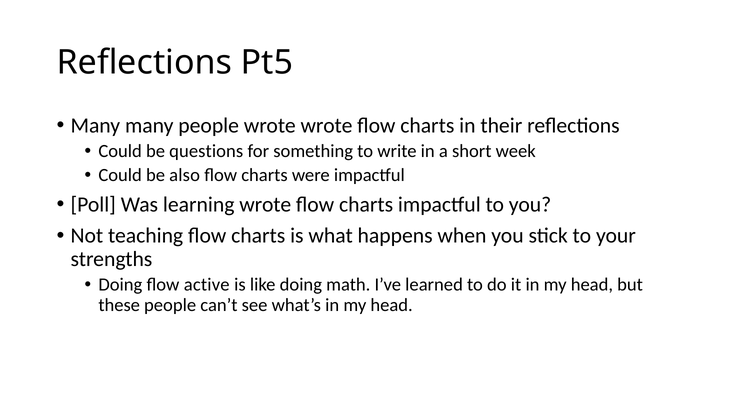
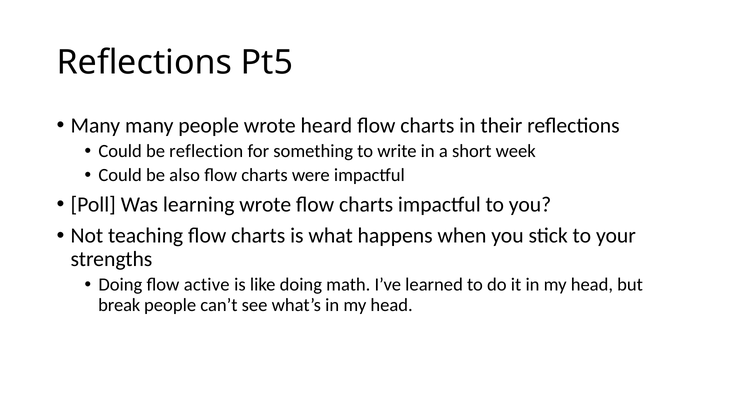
wrote wrote: wrote -> heard
questions: questions -> reflection
these: these -> break
